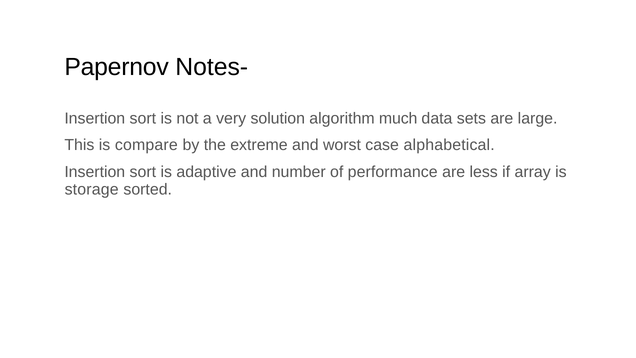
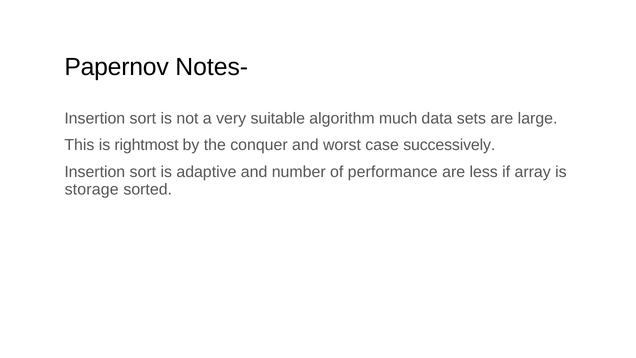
solution: solution -> suitable
compare: compare -> rightmost
extreme: extreme -> conquer
alphabetical: alphabetical -> successively
